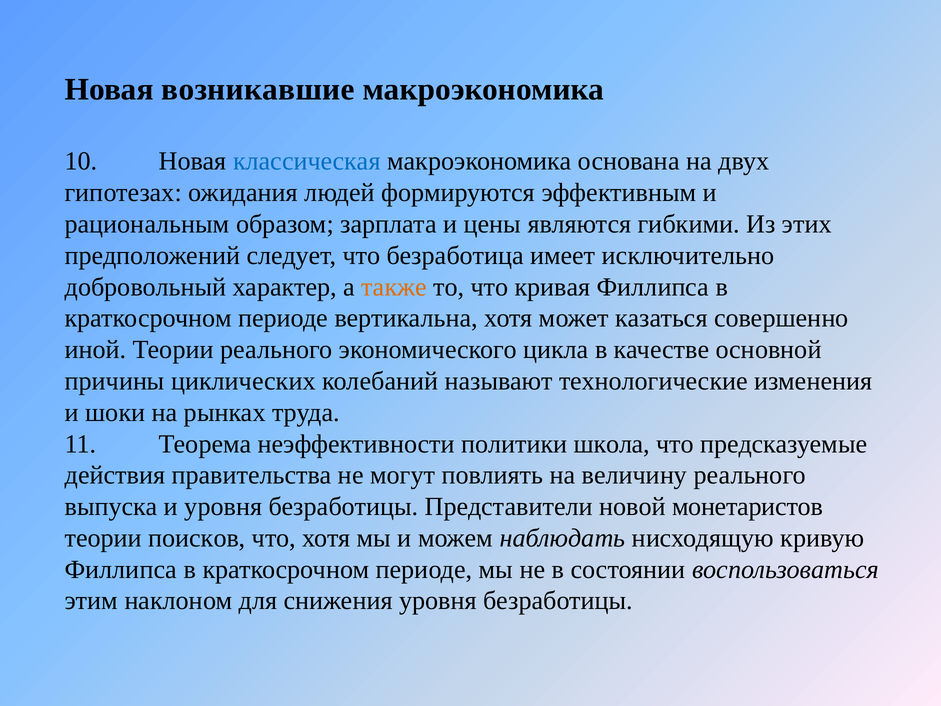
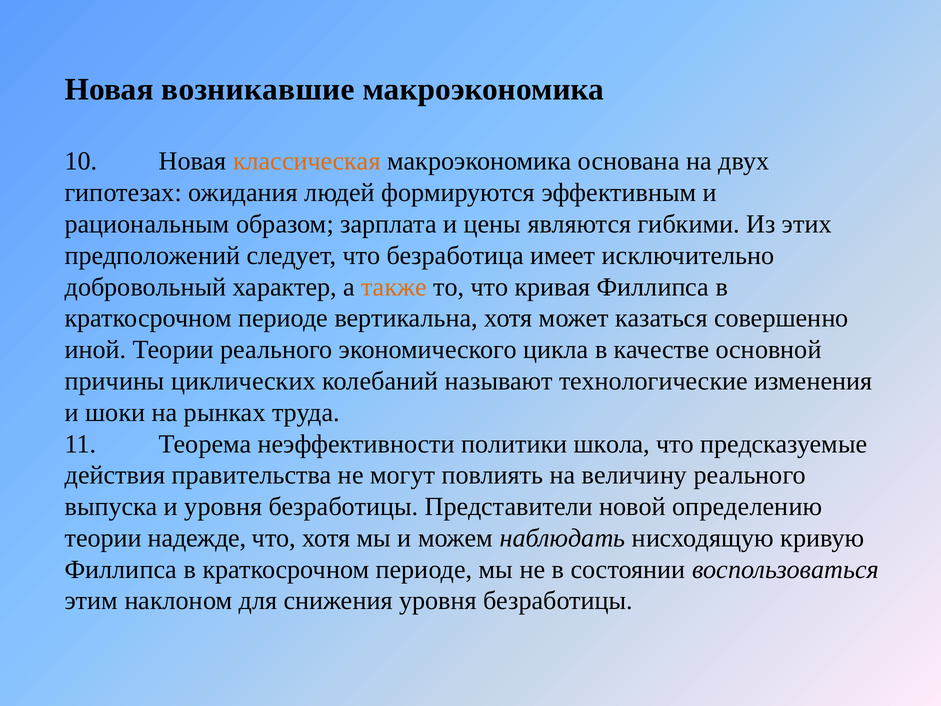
классическая colour: blue -> orange
монетаристов: монетаристов -> определению
поисков: поисков -> надежде
